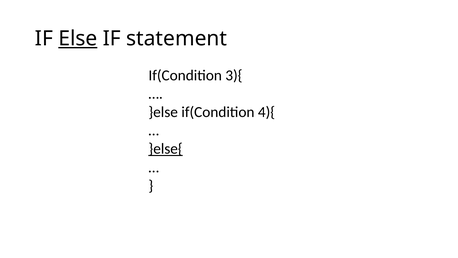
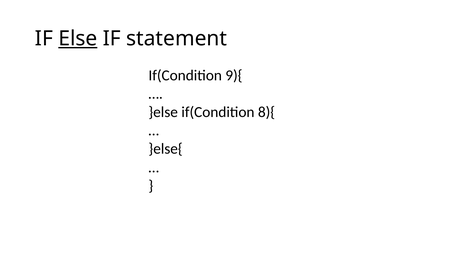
3){: 3){ -> 9){
4){: 4){ -> 8){
}else{ underline: present -> none
